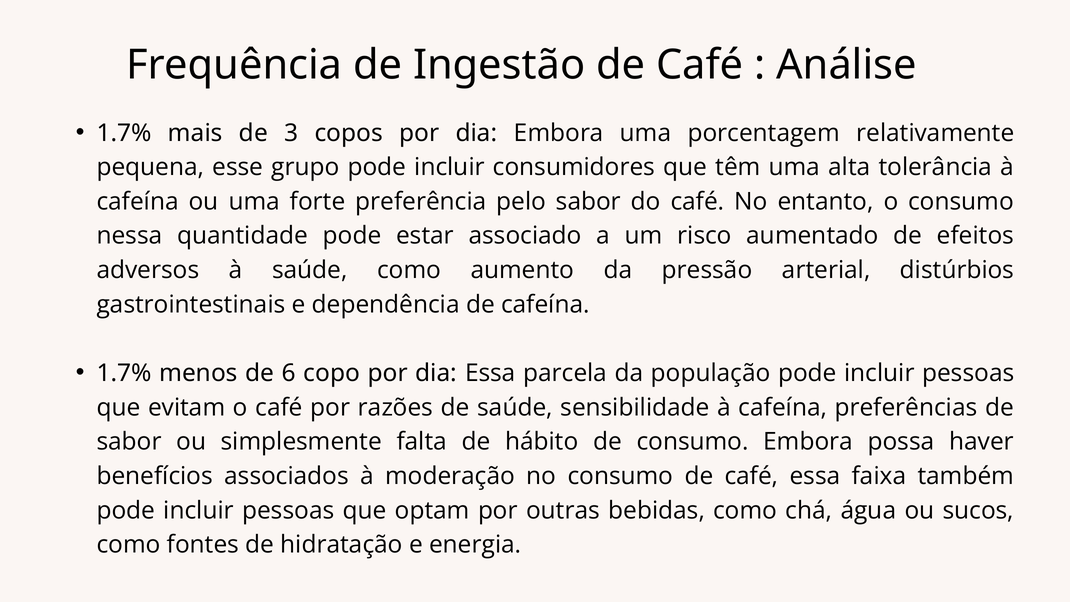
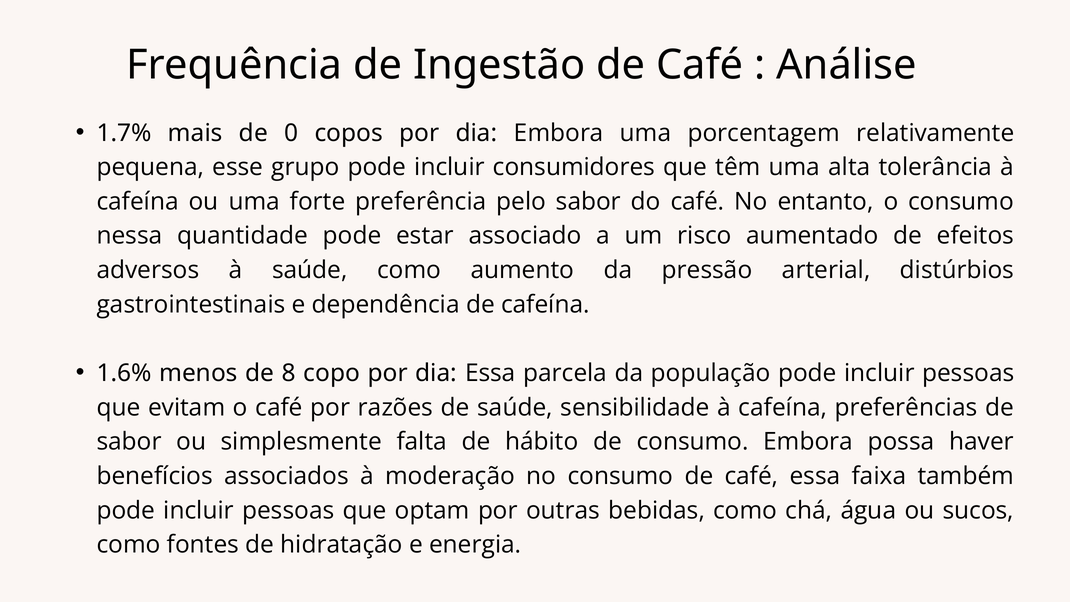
3: 3 -> 0
1.7% at (124, 373): 1.7% -> 1.6%
6: 6 -> 8
